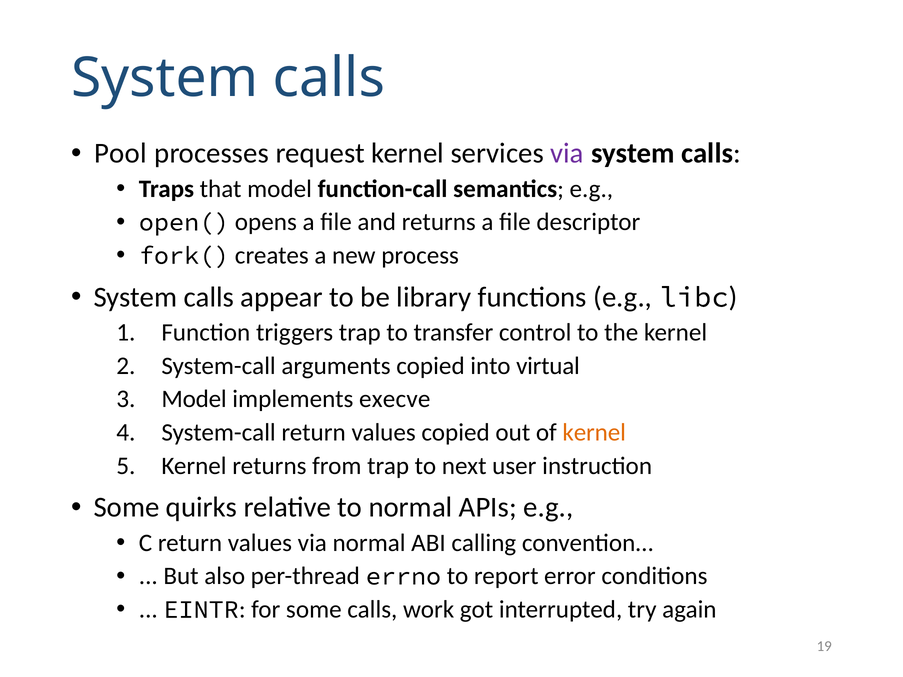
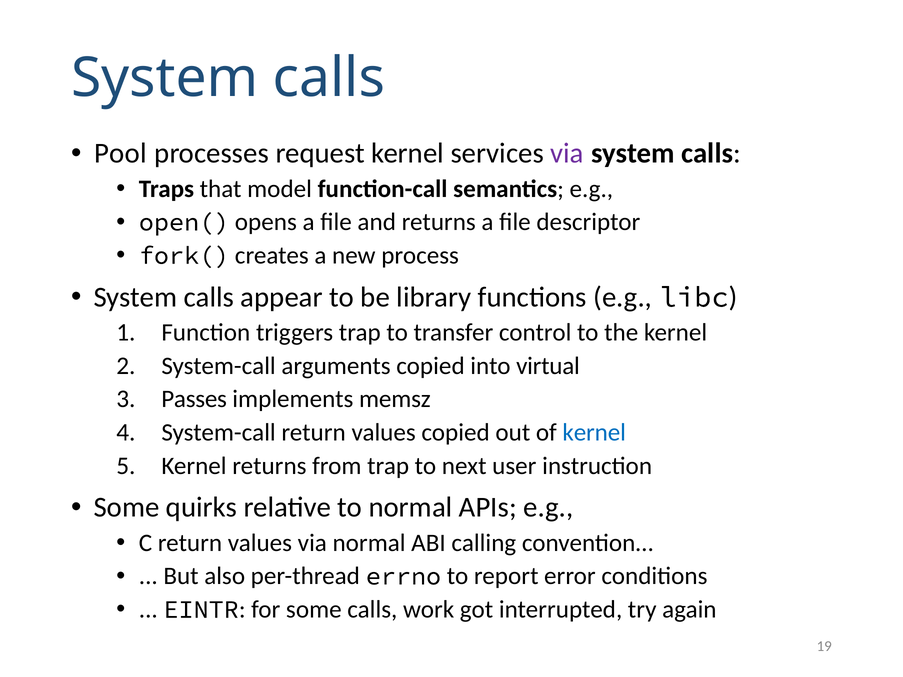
Model at (194, 399): Model -> Passes
execve: execve -> memsz
kernel at (594, 433) colour: orange -> blue
